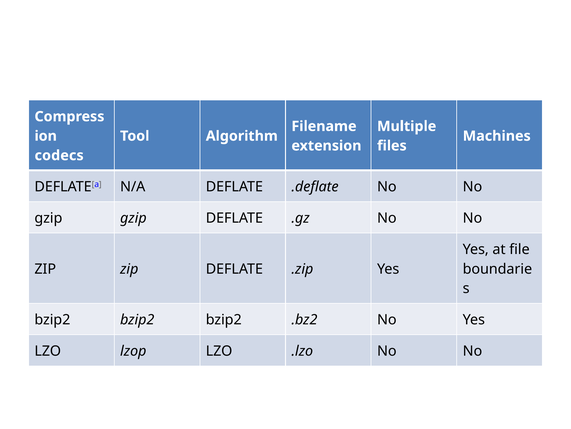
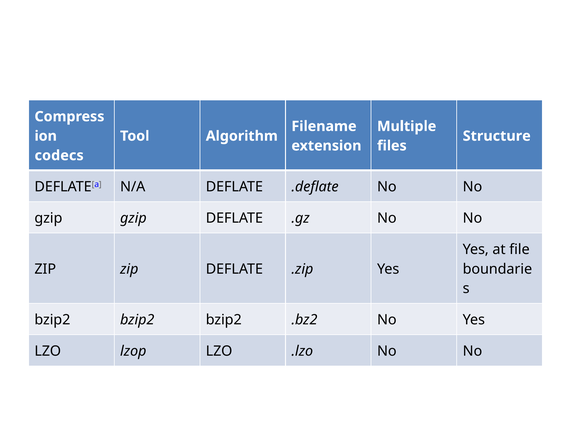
Machines: Machines -> Structure
